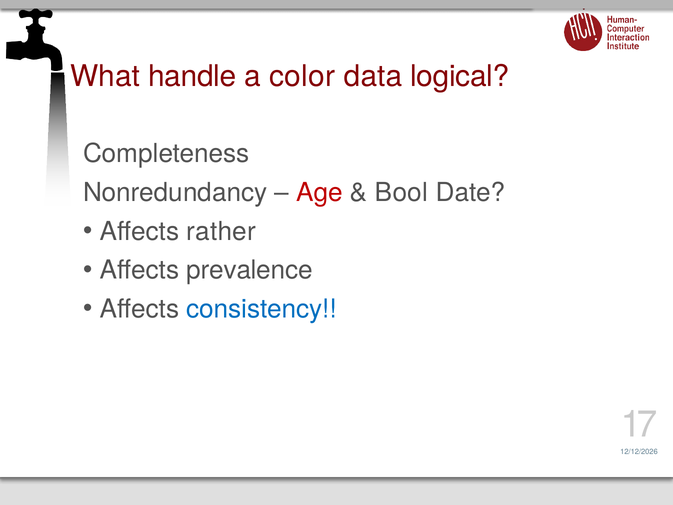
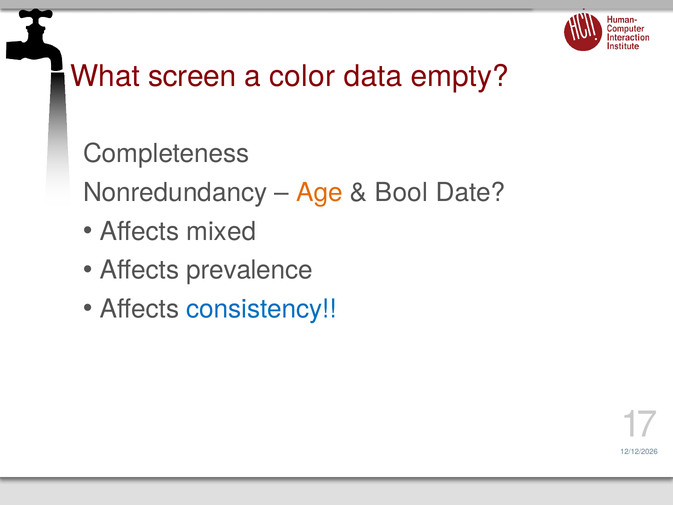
handle: handle -> screen
logical: logical -> empty
Age colour: red -> orange
rather: rather -> mixed
